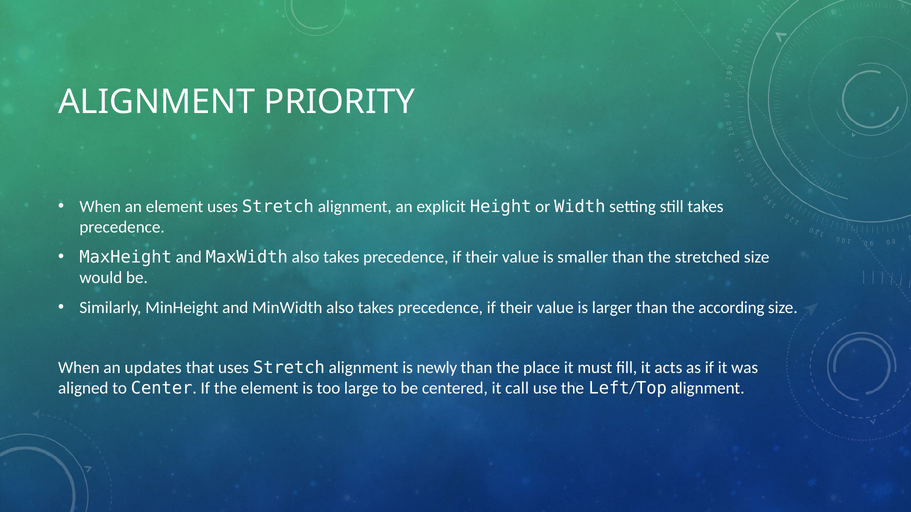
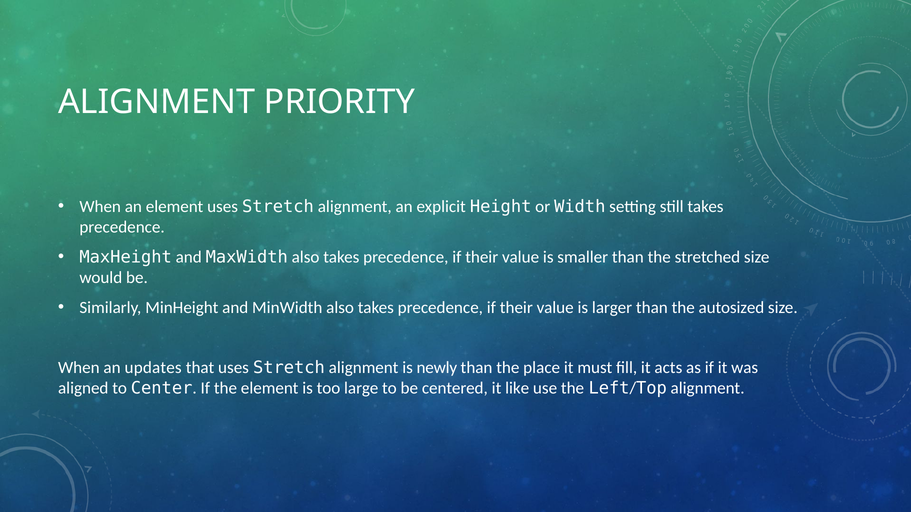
according: according -> autosized
call: call -> like
